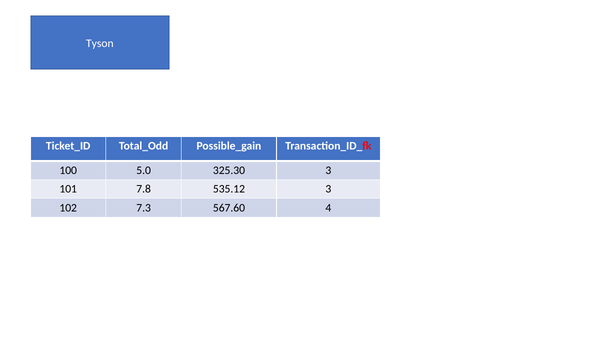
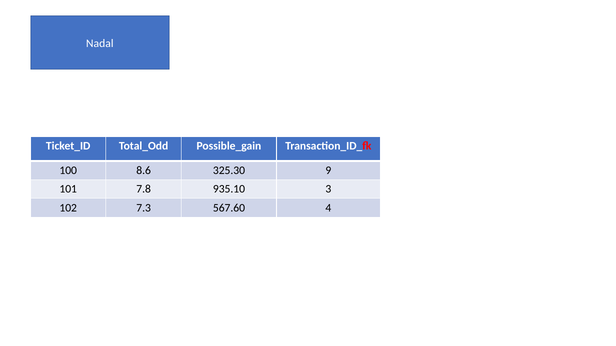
Tyson: Tyson -> Nadal
5.0: 5.0 -> 8.6
325.30 3: 3 -> 9
535.12: 535.12 -> 935.10
